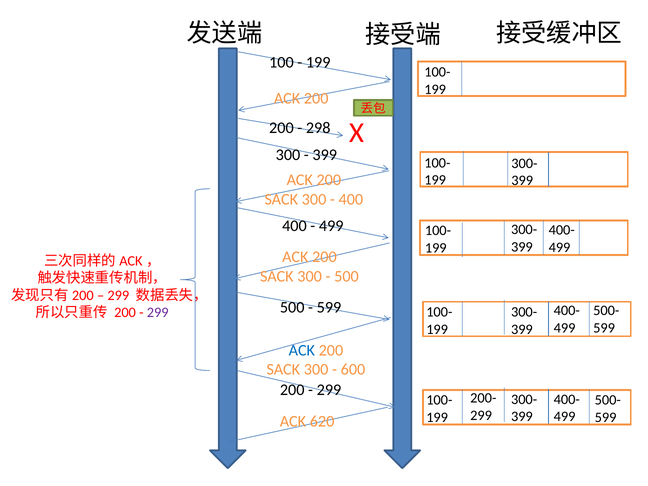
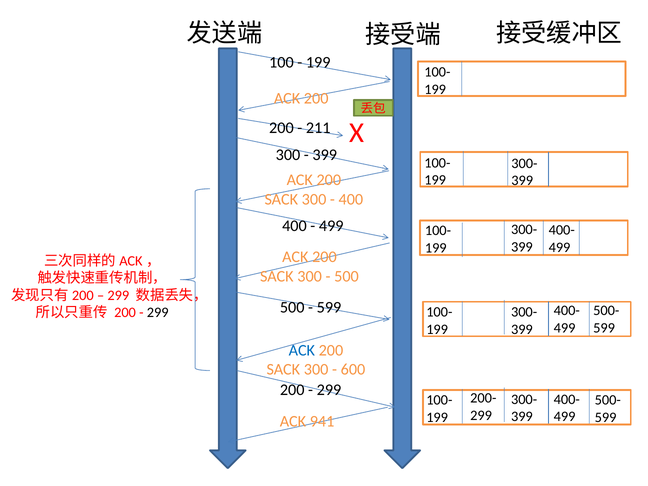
298: 298 -> 211
299 at (158, 313) colour: purple -> black
620: 620 -> 941
